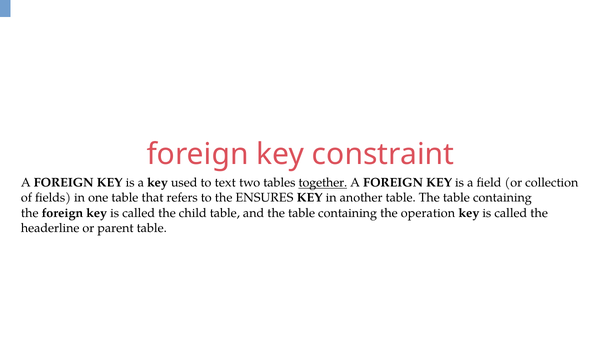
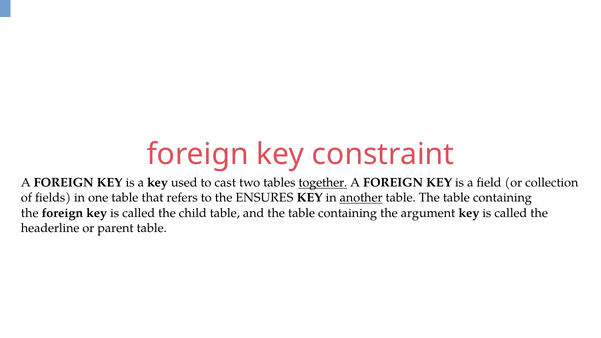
text: text -> cast
another underline: none -> present
operation: operation -> argument
